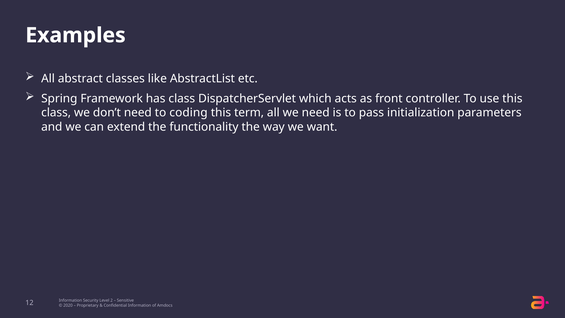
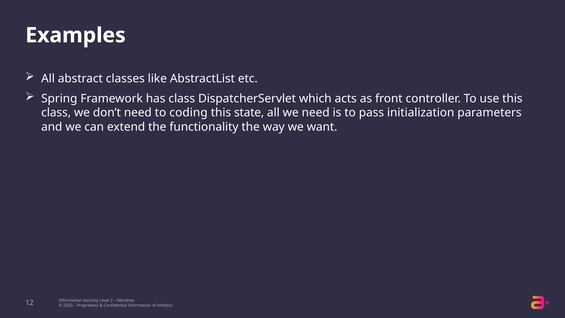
term: term -> state
